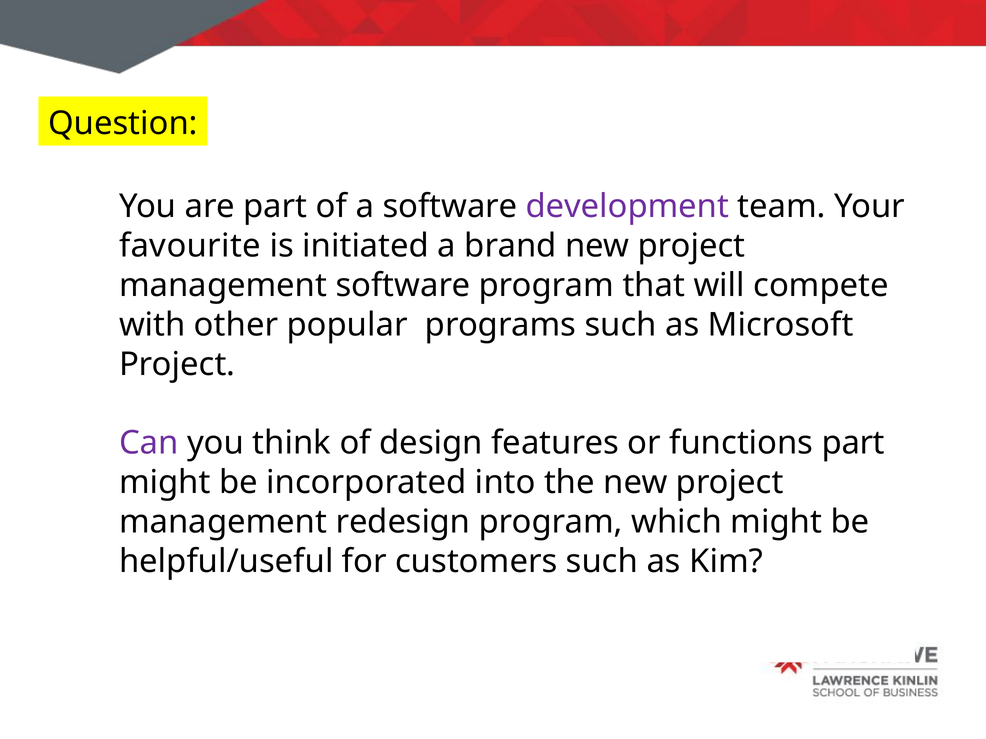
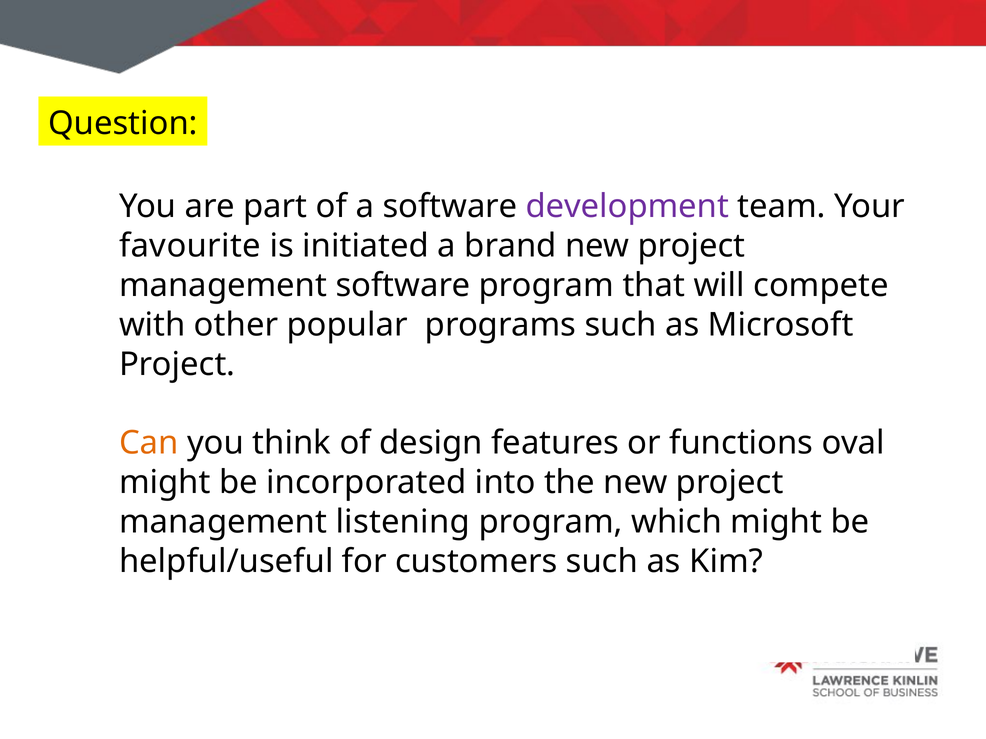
Can colour: purple -> orange
functions part: part -> oval
redesign: redesign -> listening
